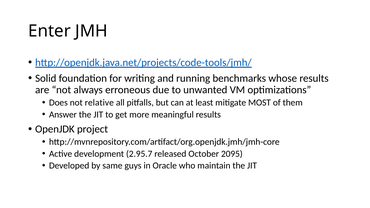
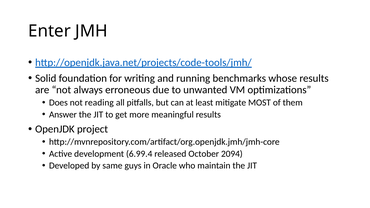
relative: relative -> reading
2.95.7: 2.95.7 -> 6.99.4
2095: 2095 -> 2094
